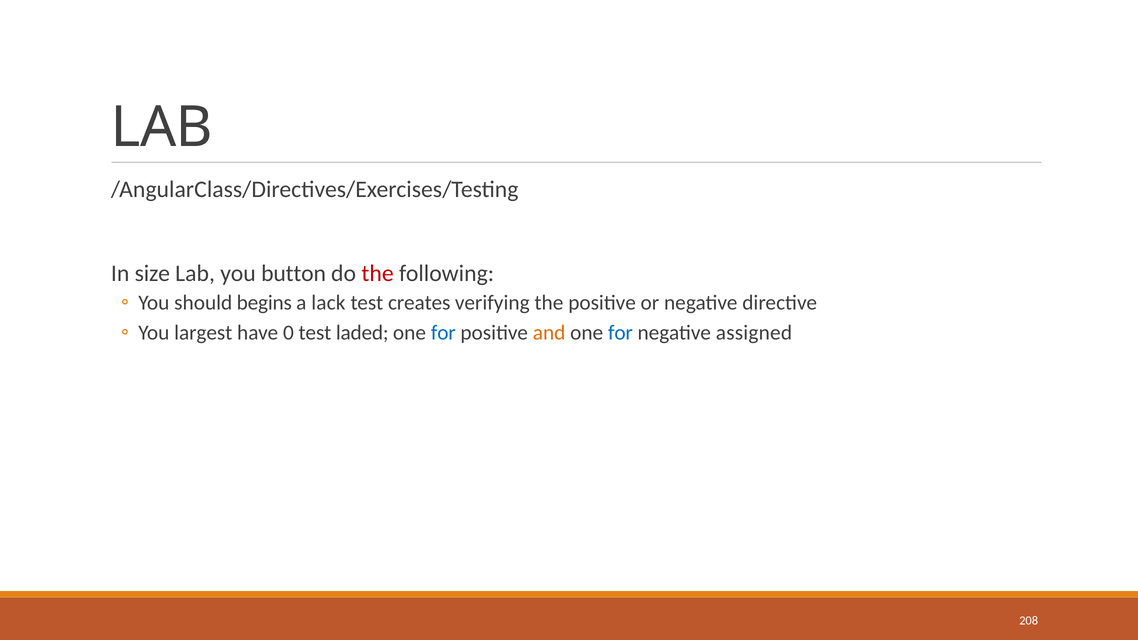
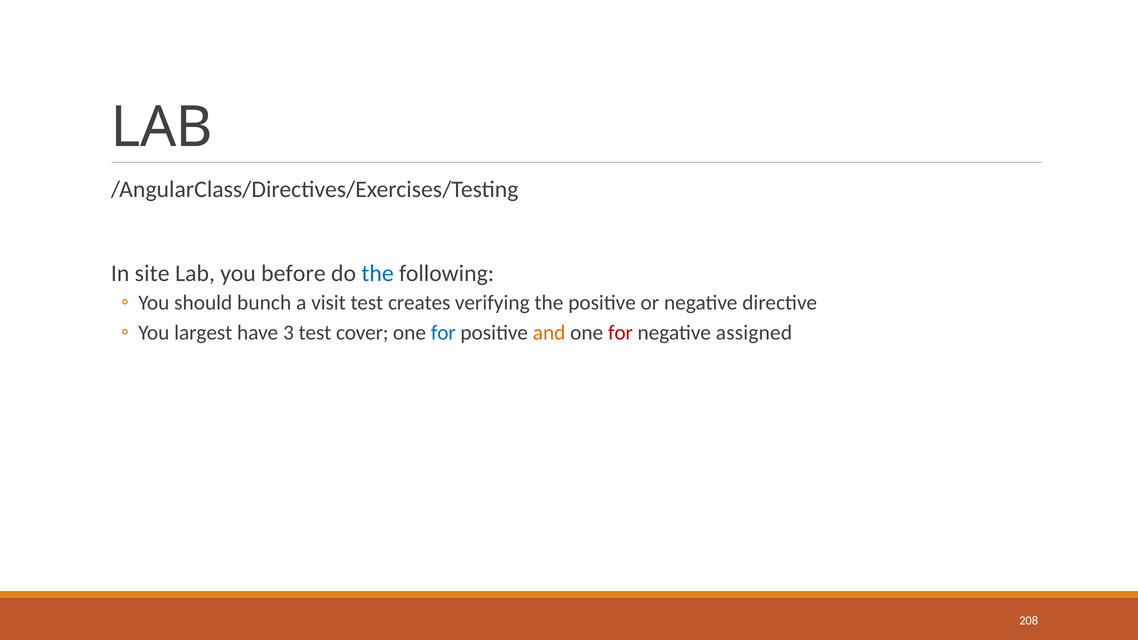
size: size -> site
button: button -> before
the at (378, 274) colour: red -> blue
begins: begins -> bunch
lack: lack -> visit
0: 0 -> 3
laded: laded -> cover
for at (620, 333) colour: blue -> red
